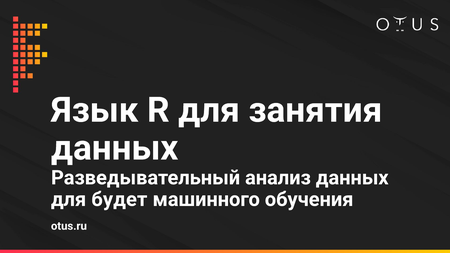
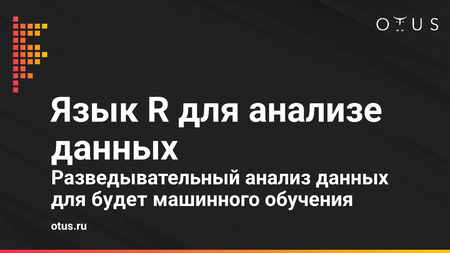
занятия: занятия -> анализе
